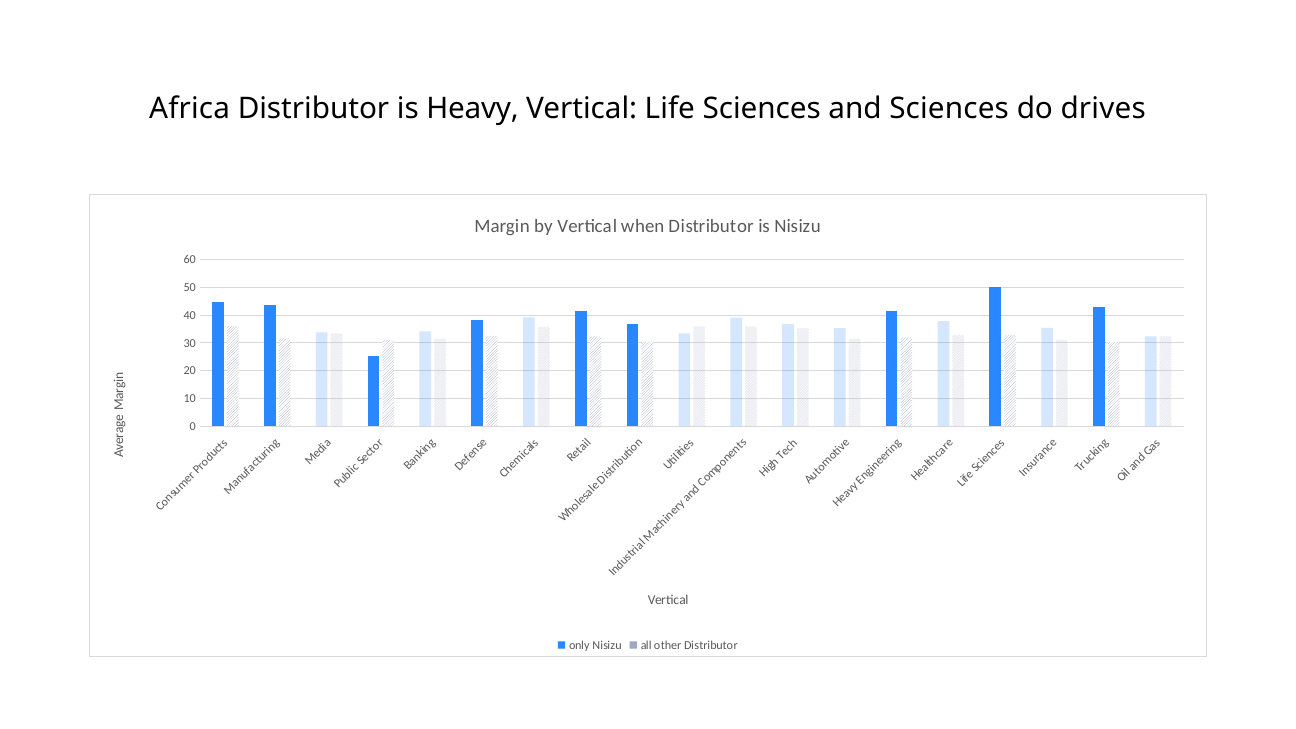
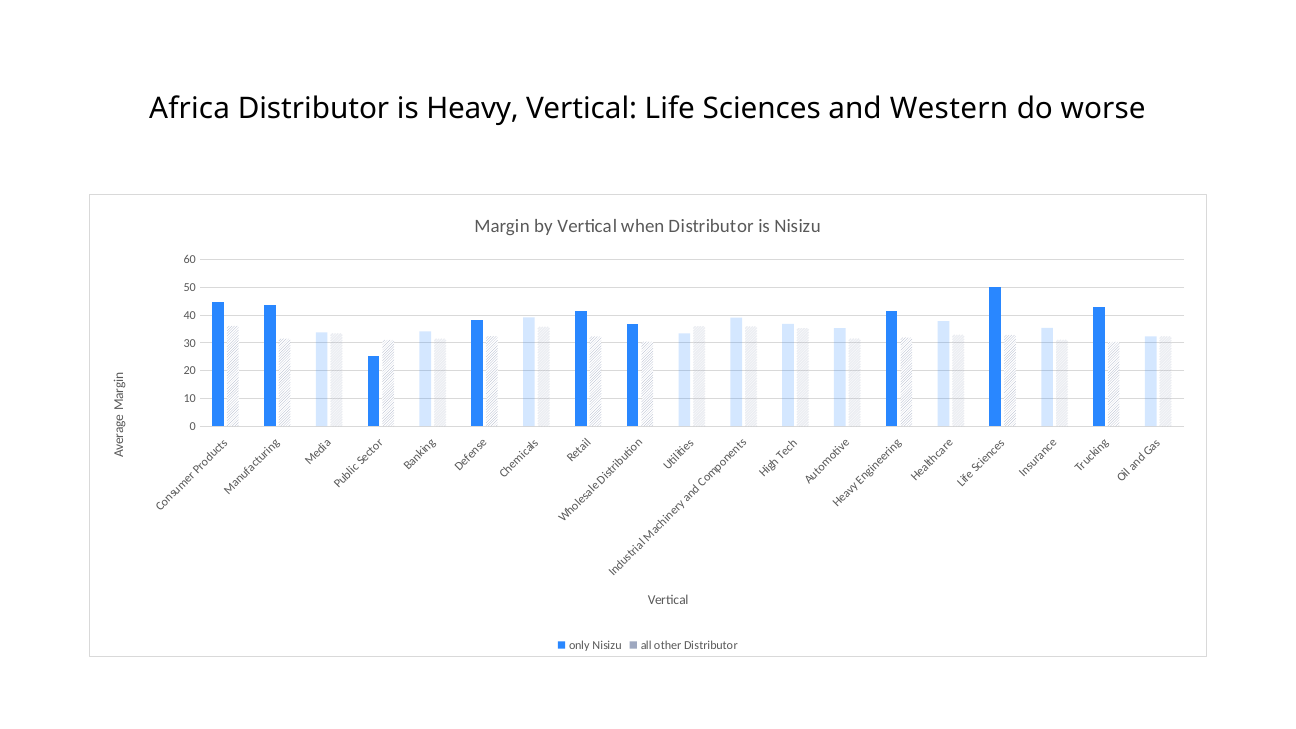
and Sciences: Sciences -> Western
drives: drives -> worse
